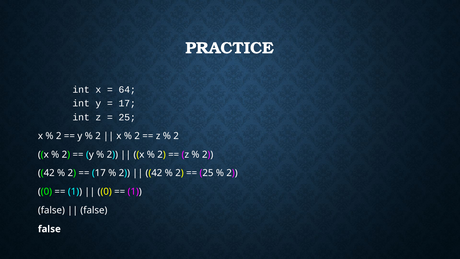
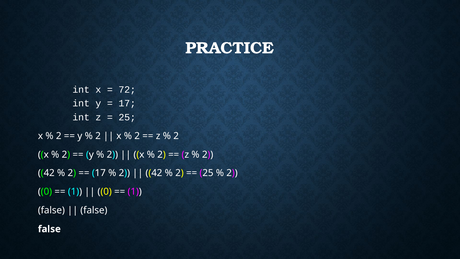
64: 64 -> 72
